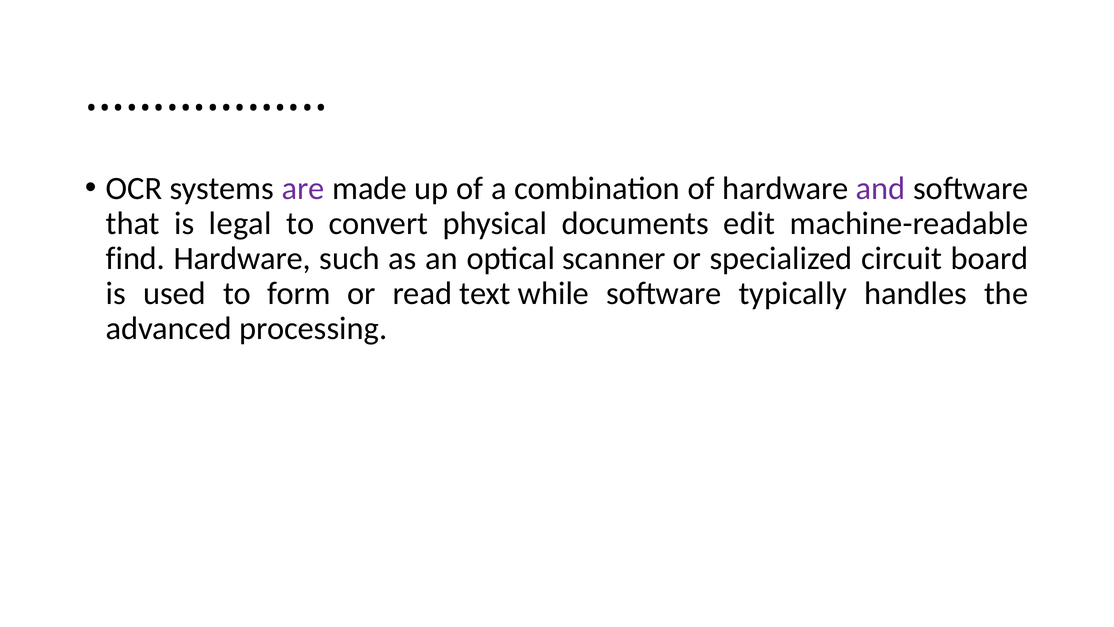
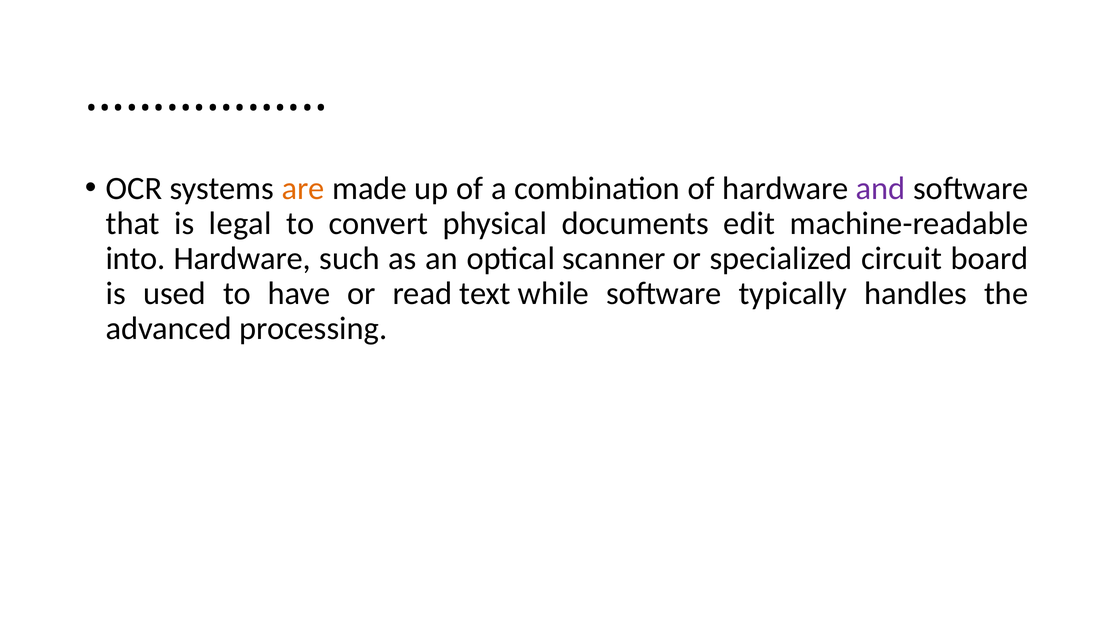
are colour: purple -> orange
find: find -> into
form: form -> have
